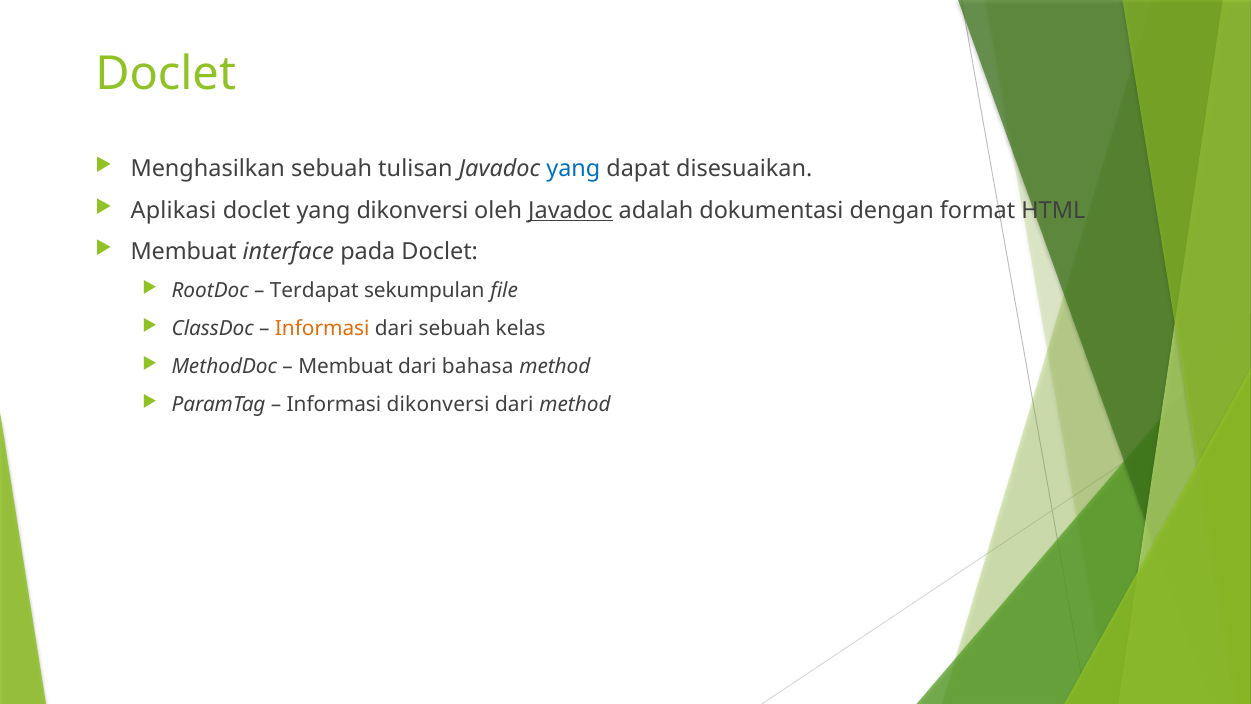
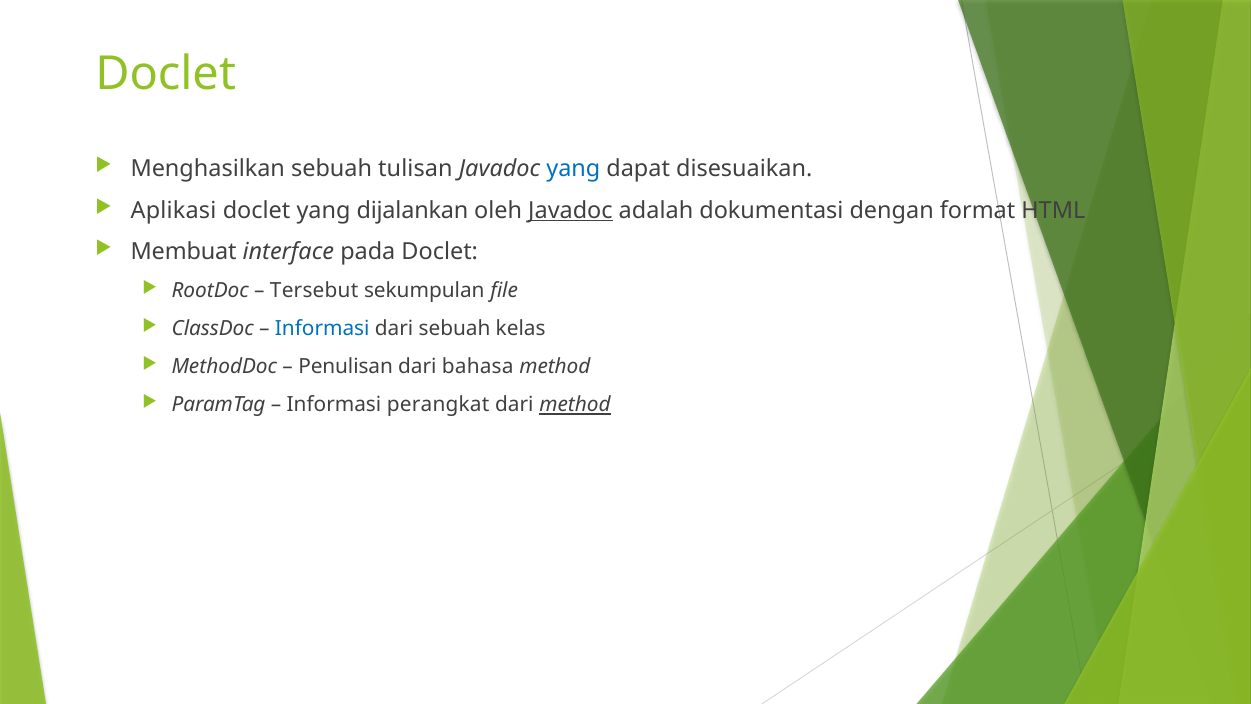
yang dikonversi: dikonversi -> dijalankan
Terdapat: Terdapat -> Tersebut
Informasi at (322, 329) colour: orange -> blue
Membuat at (346, 367): Membuat -> Penulisan
Informasi dikonversi: dikonversi -> perangkat
method at (575, 405) underline: none -> present
